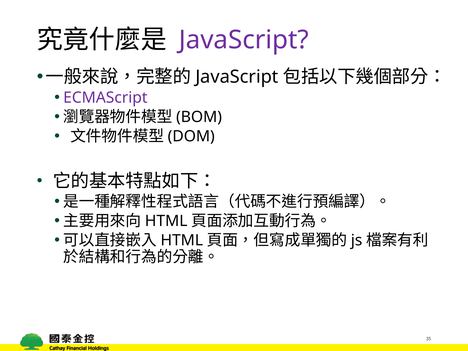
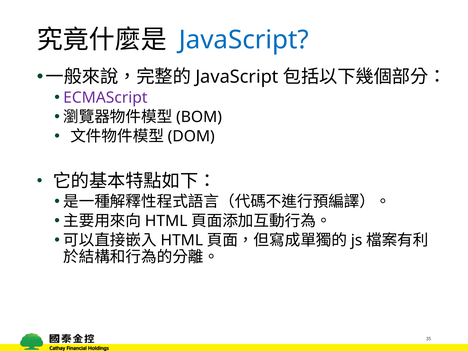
JavaScript at (244, 40) colour: purple -> blue
